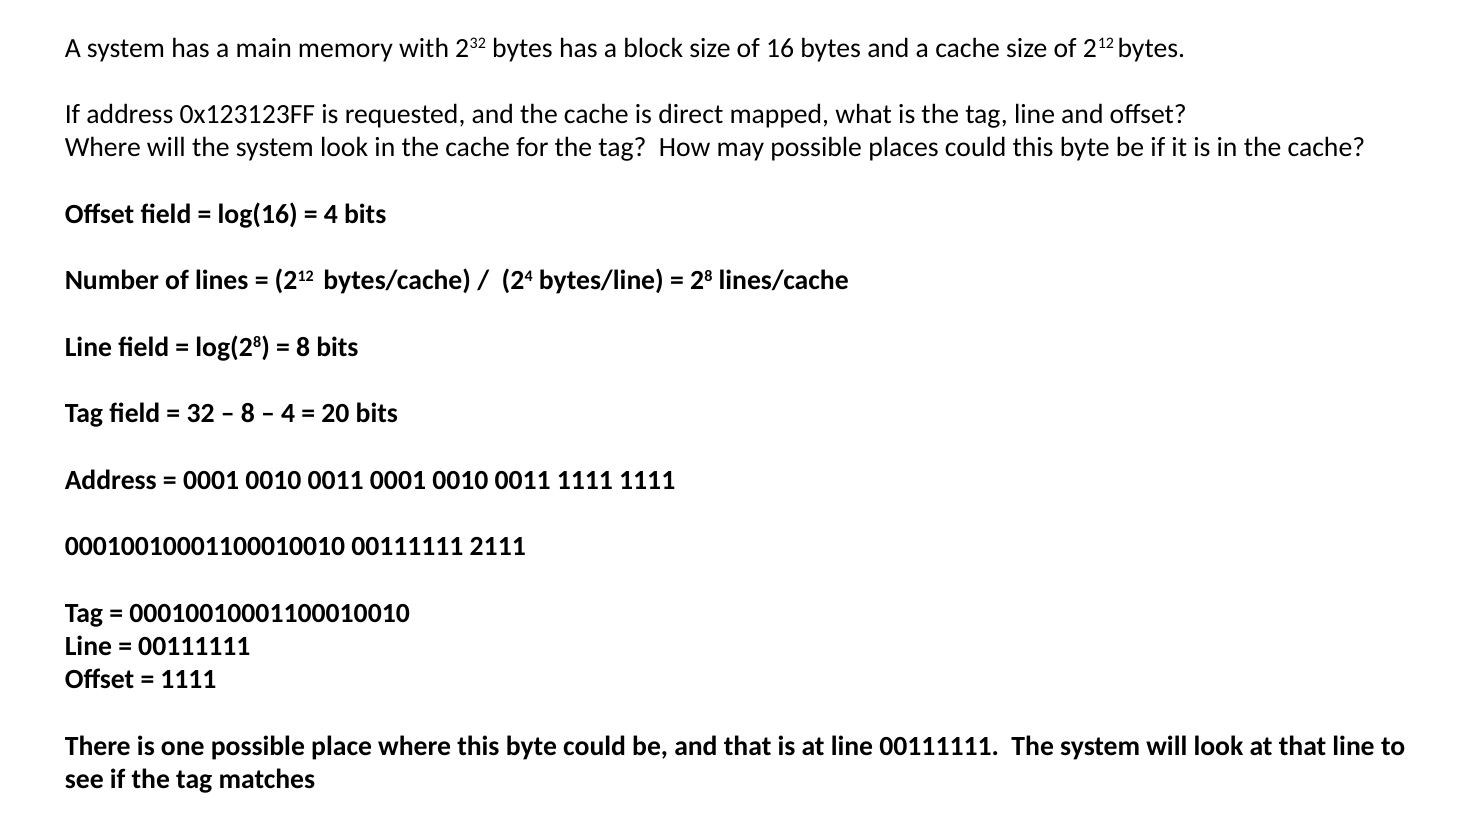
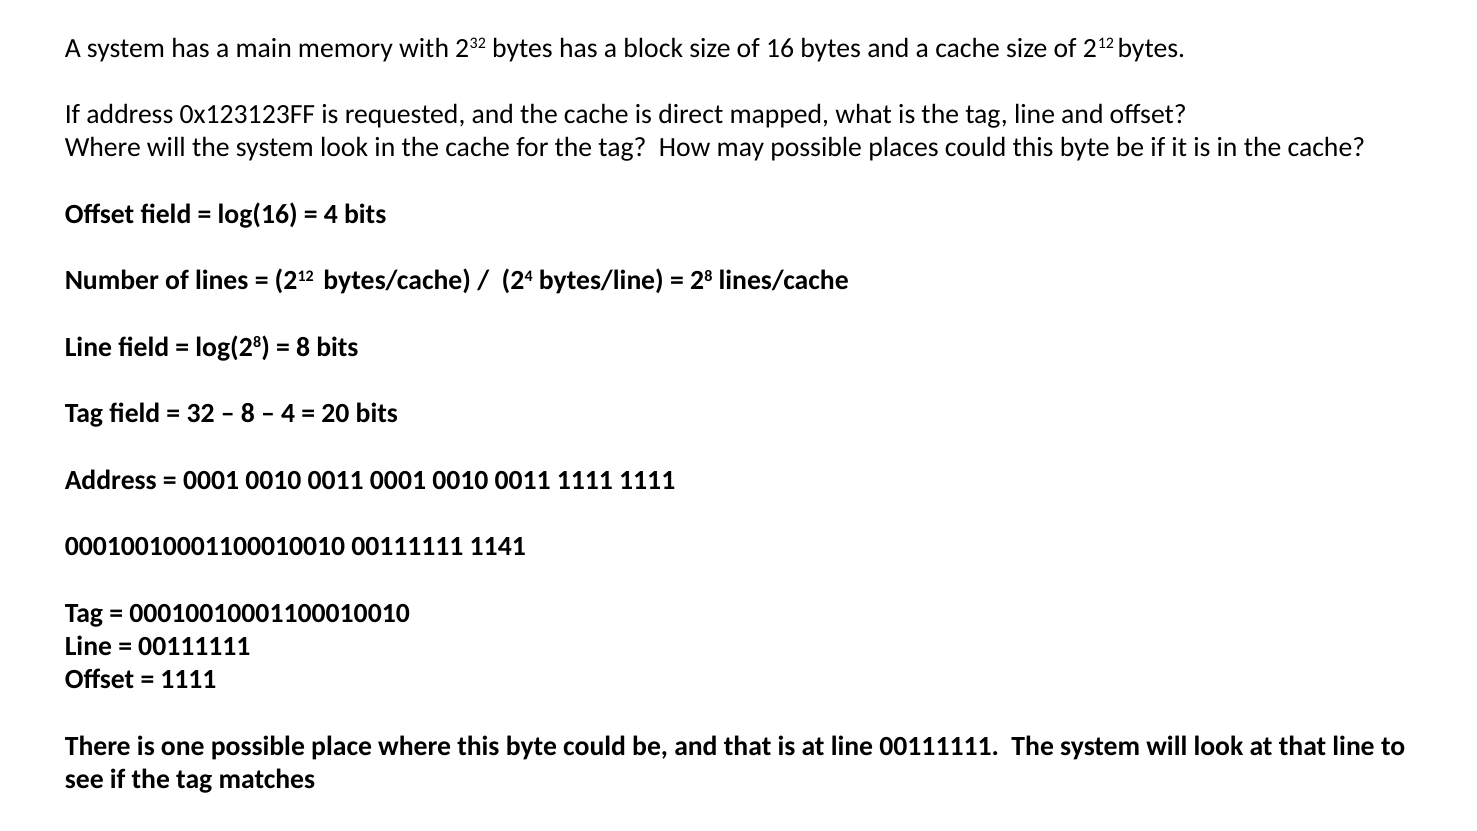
2111: 2111 -> 1141
